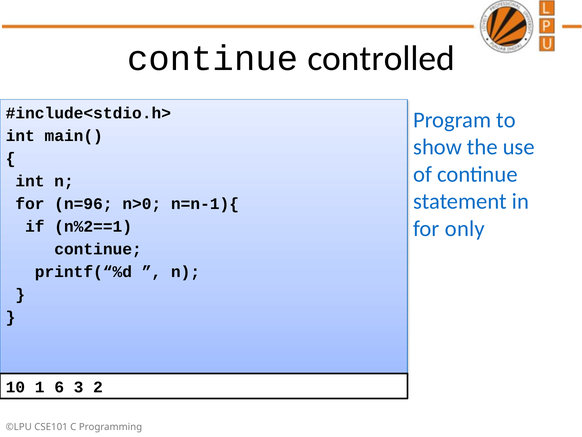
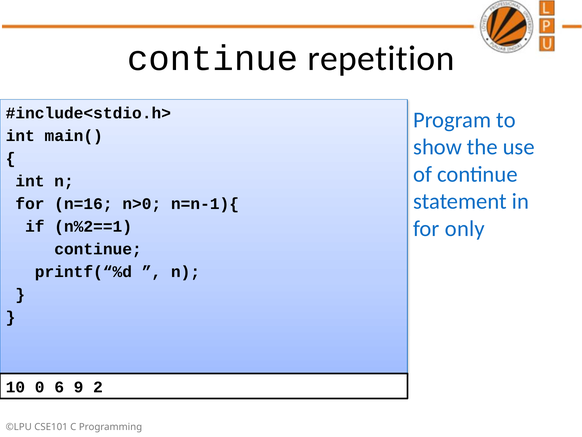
controlled: controlled -> repetition
n=96: n=96 -> n=16
1: 1 -> 0
3: 3 -> 9
